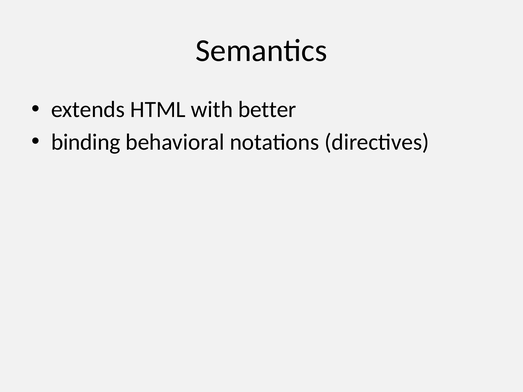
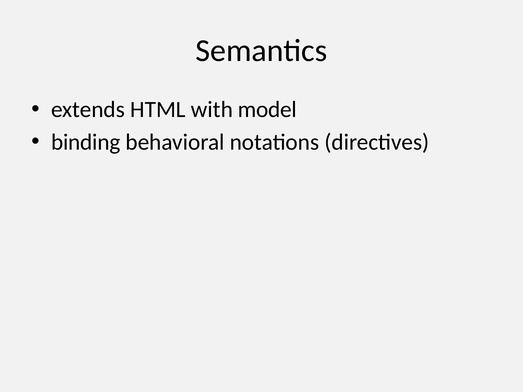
better: better -> model
